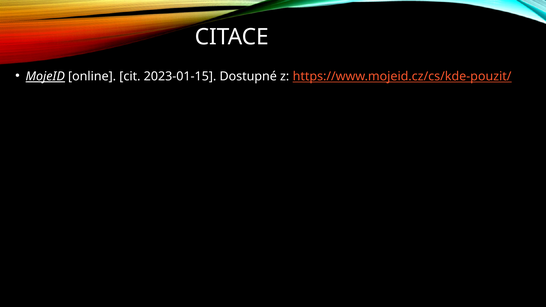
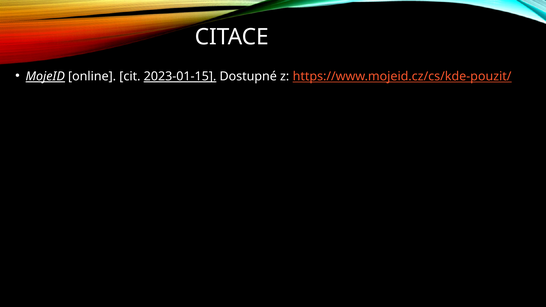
2023-01-15 underline: none -> present
